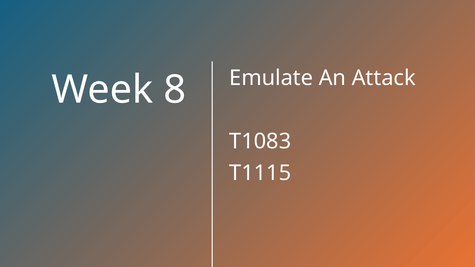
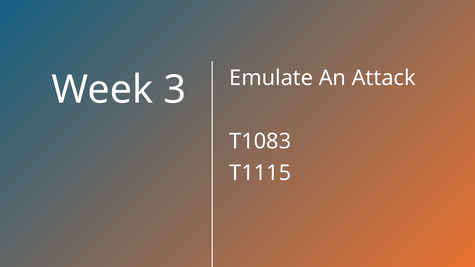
8: 8 -> 3
